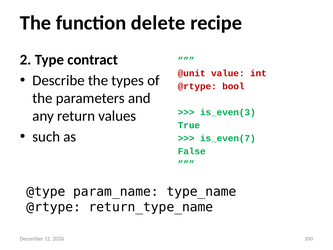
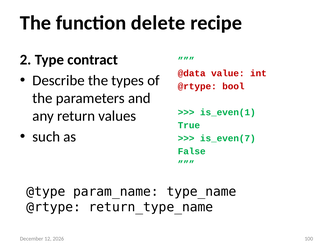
@unit: @unit -> @data
is_even(3: is_even(3 -> is_even(1
